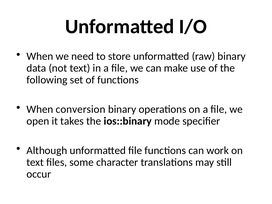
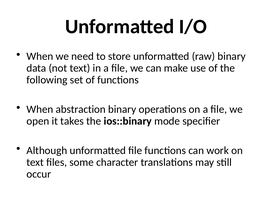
conversion: conversion -> abstraction
